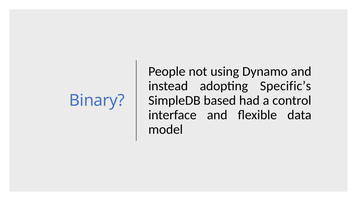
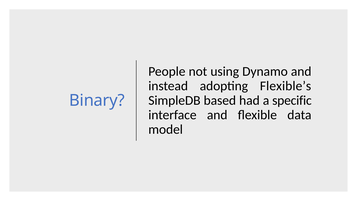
Specific’s: Specific’s -> Flexible’s
control: control -> specific
